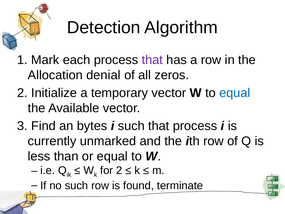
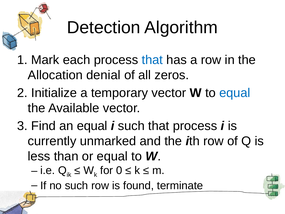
that at (152, 60) colour: purple -> blue
an bytes: bytes -> equal
for 2: 2 -> 0
